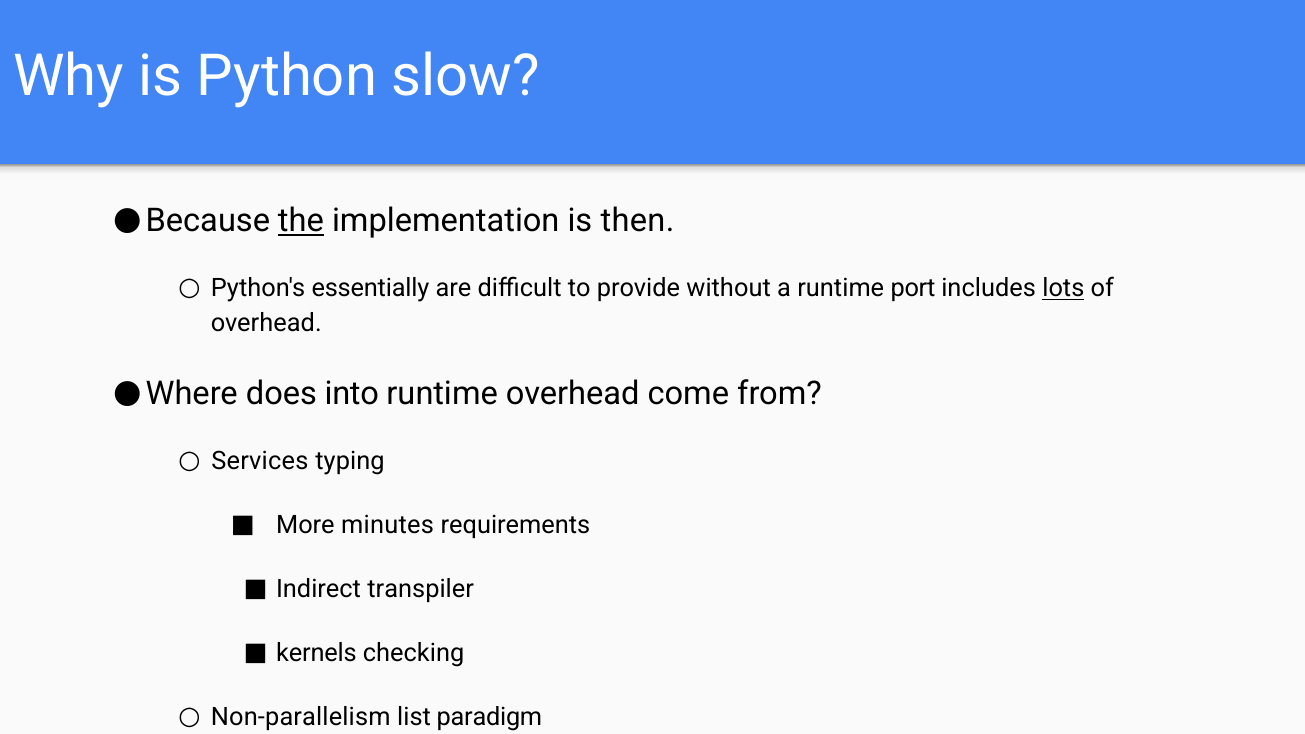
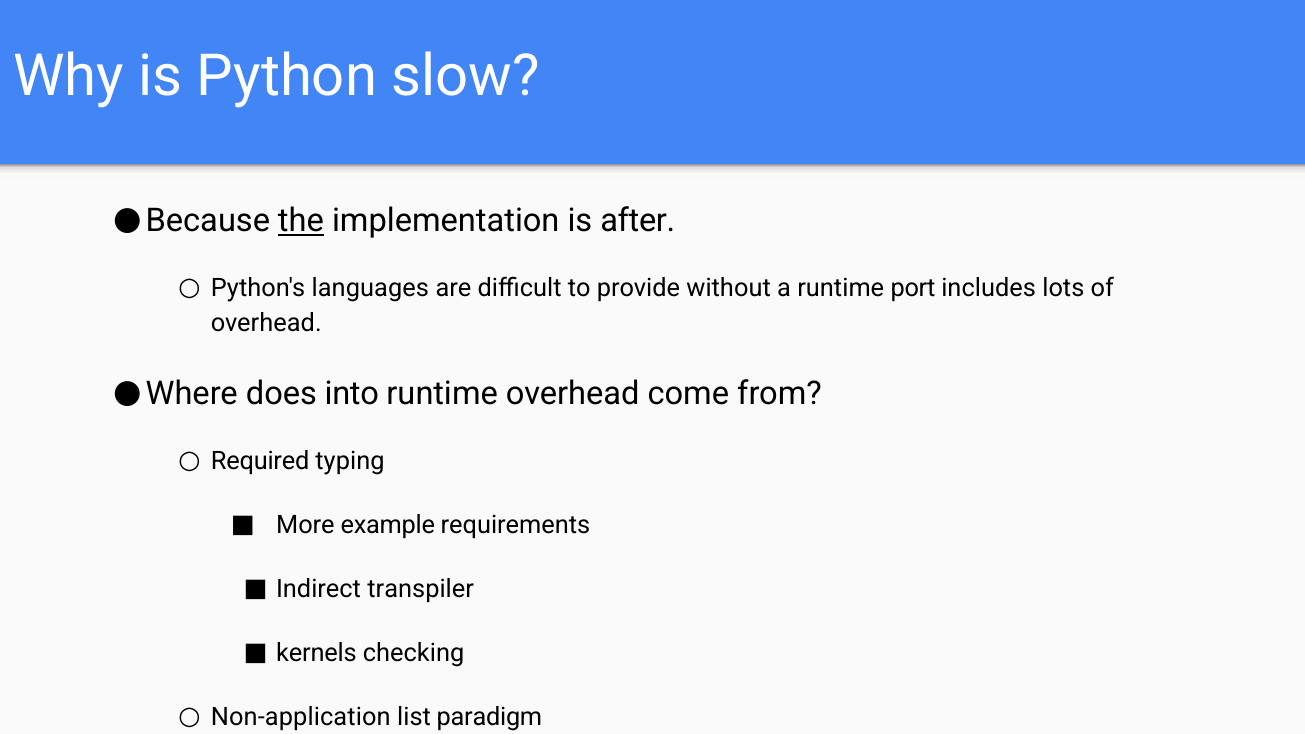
then: then -> after
essentially: essentially -> languages
lots underline: present -> none
Services: Services -> Required
minutes: minutes -> example
Non-parallelism: Non-parallelism -> Non-application
